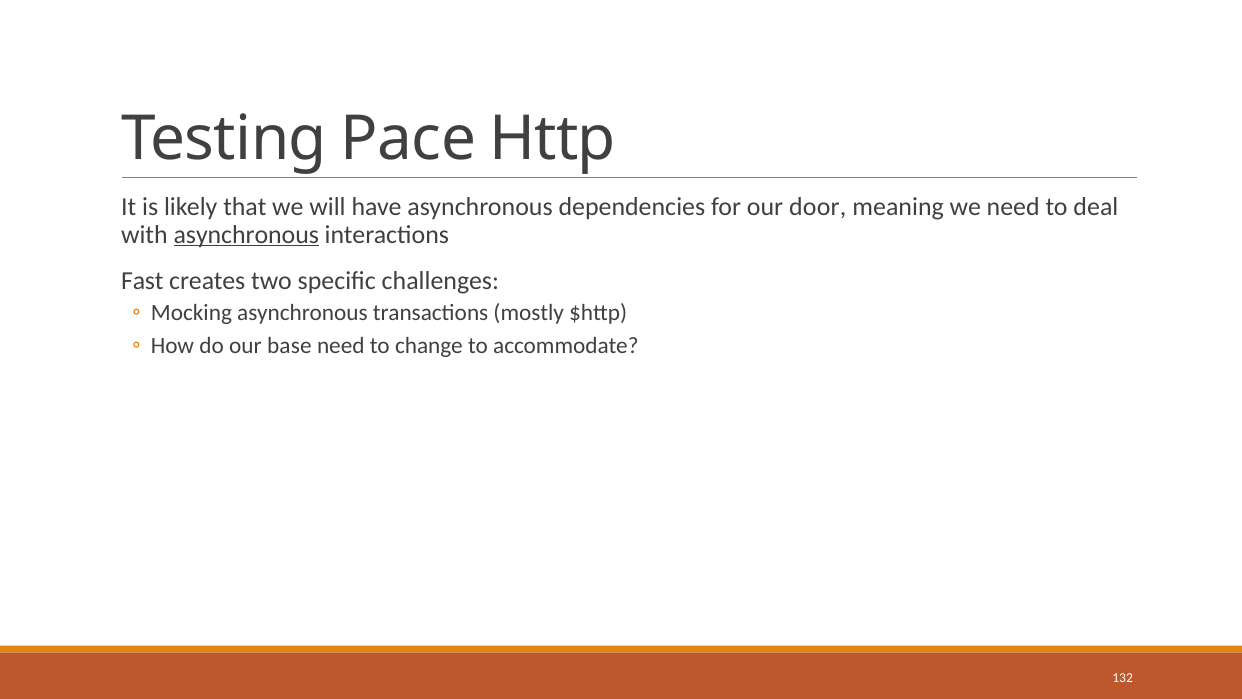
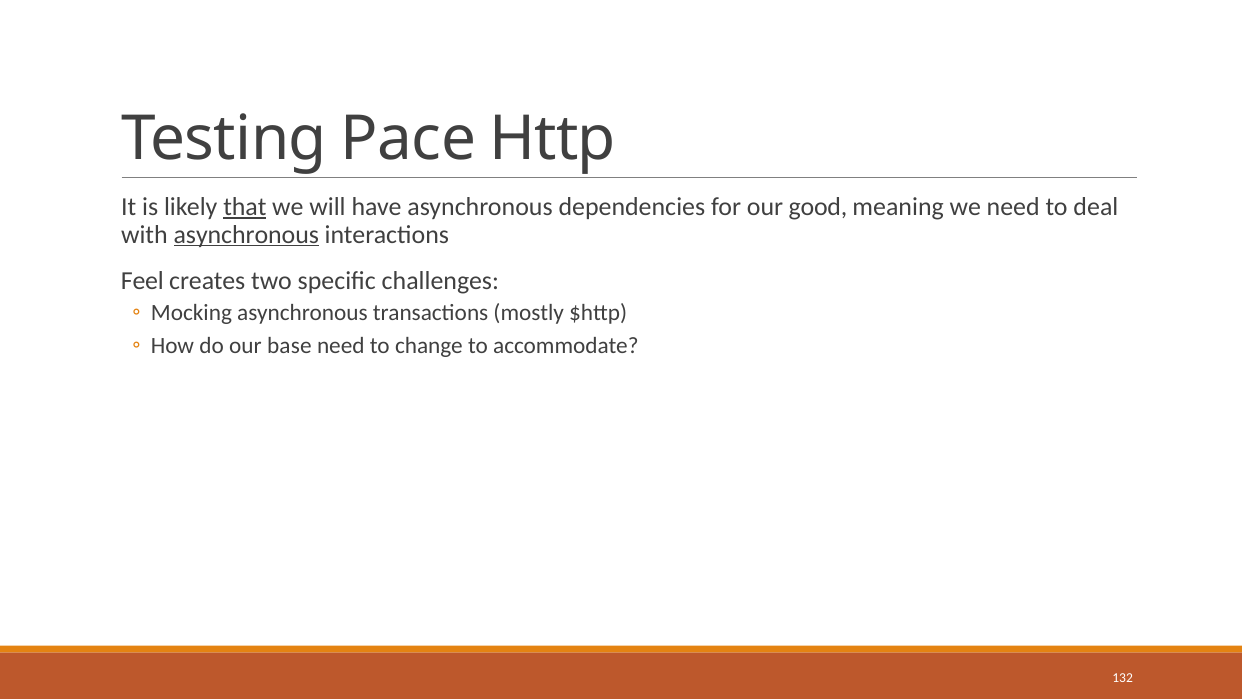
that underline: none -> present
door: door -> good
Fast: Fast -> Feel
